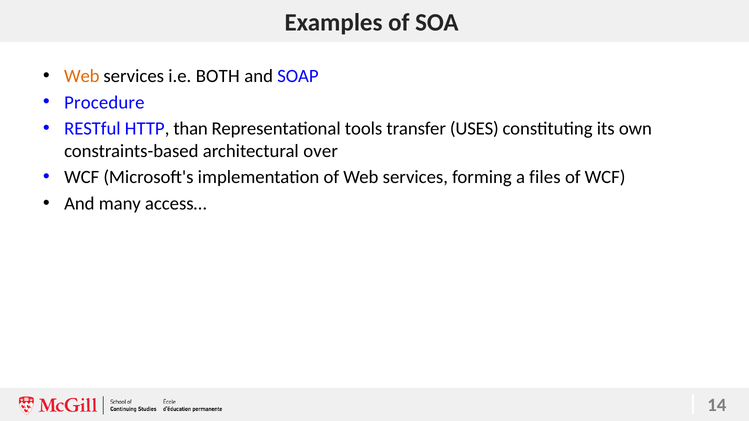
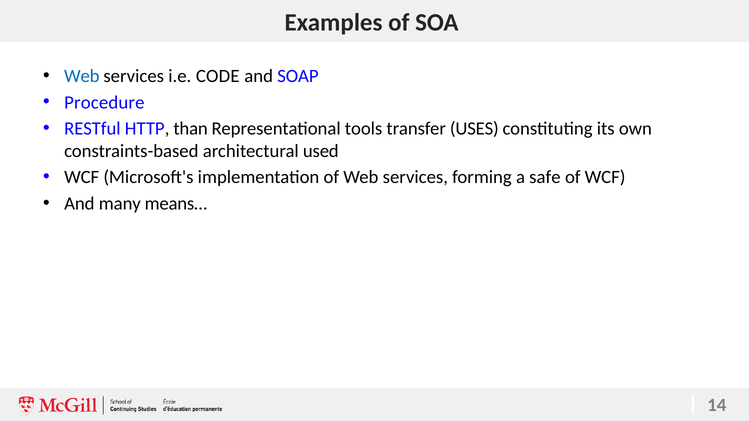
Web at (82, 76) colour: orange -> blue
BOTH: BOTH -> CODE
over: over -> used
files: files -> safe
access…: access… -> means…
